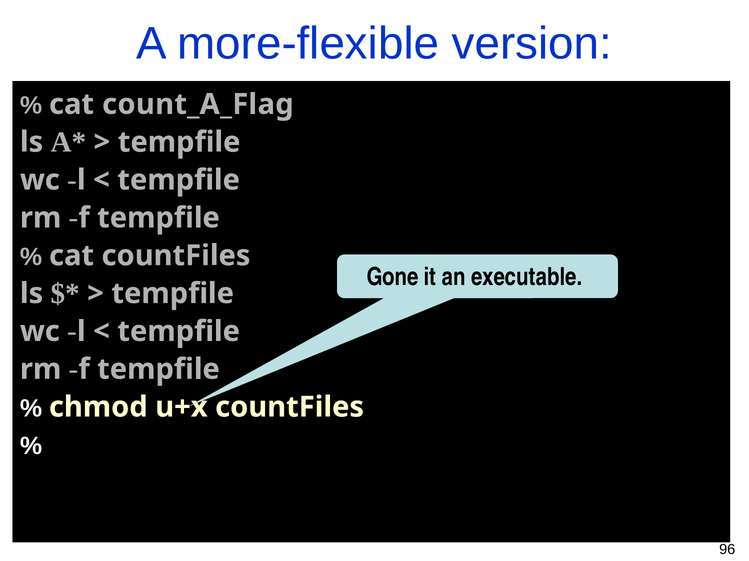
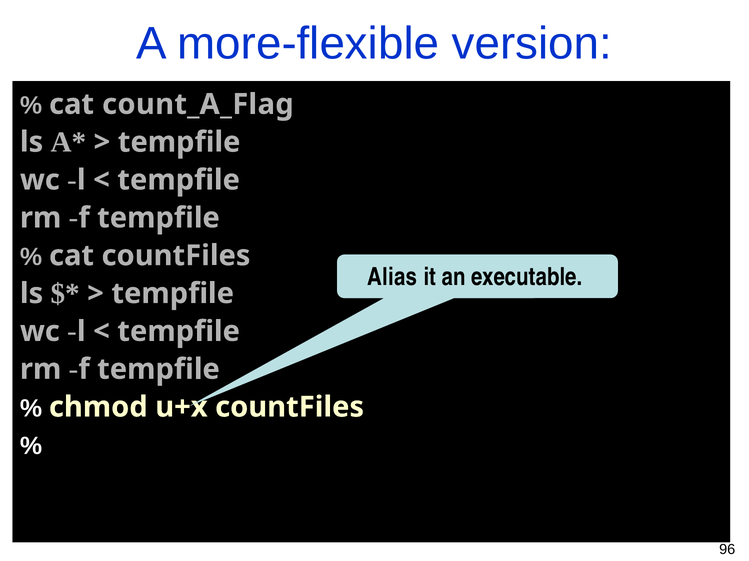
Gone: Gone -> Alias
